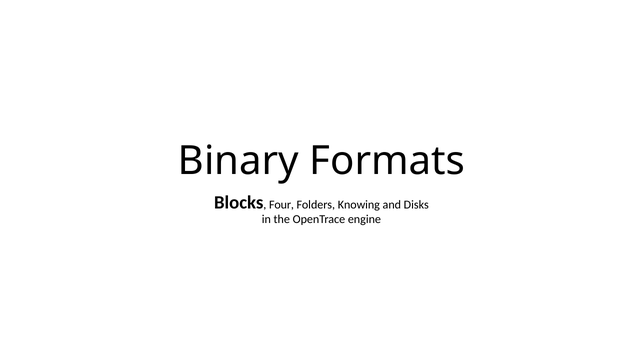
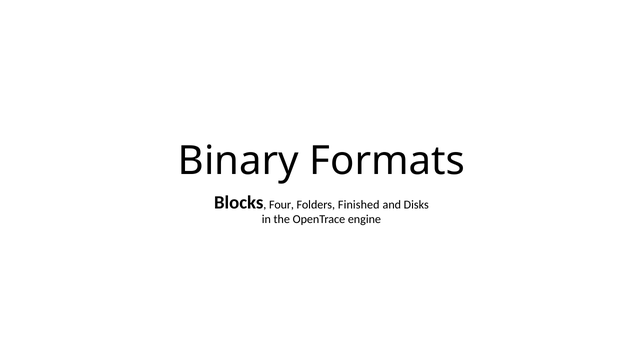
Knowing: Knowing -> Finished
